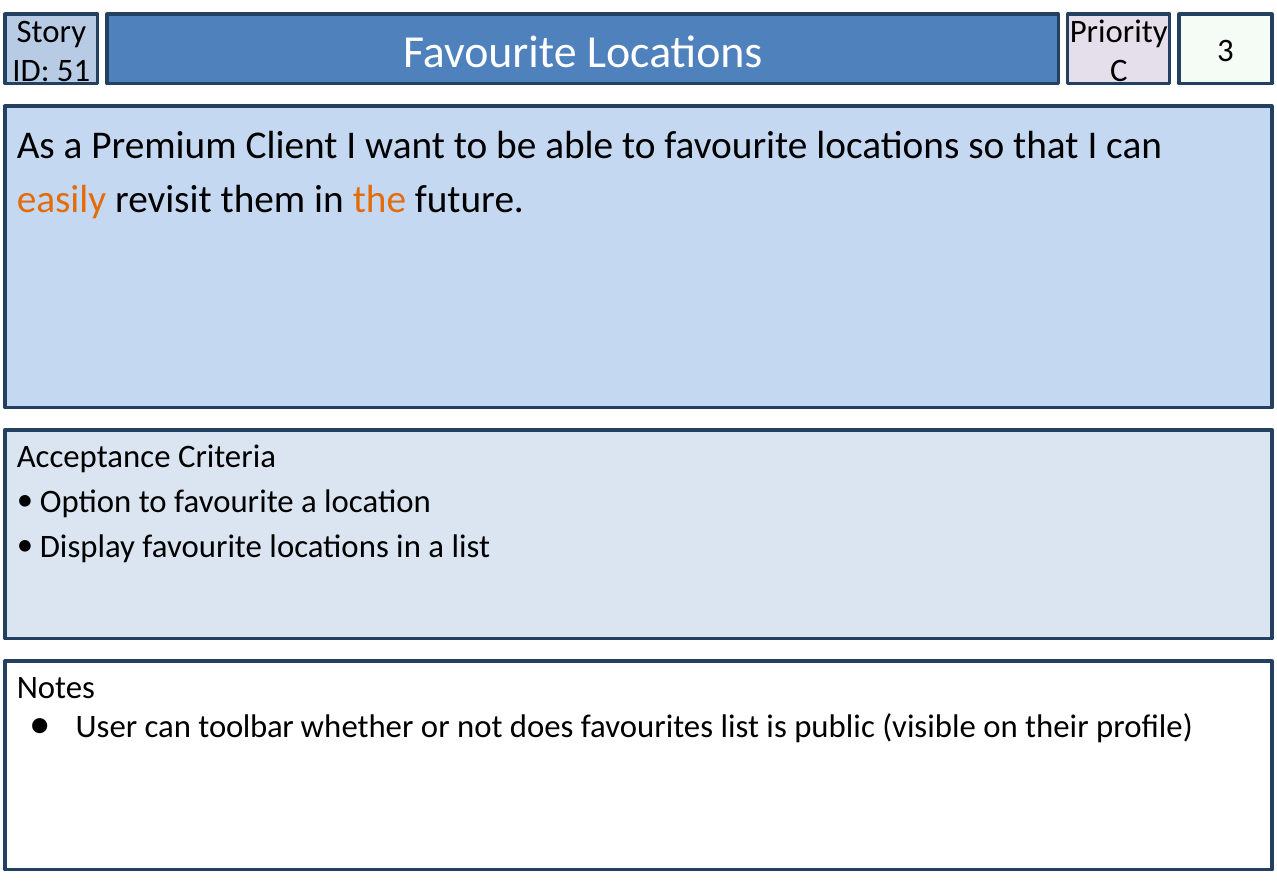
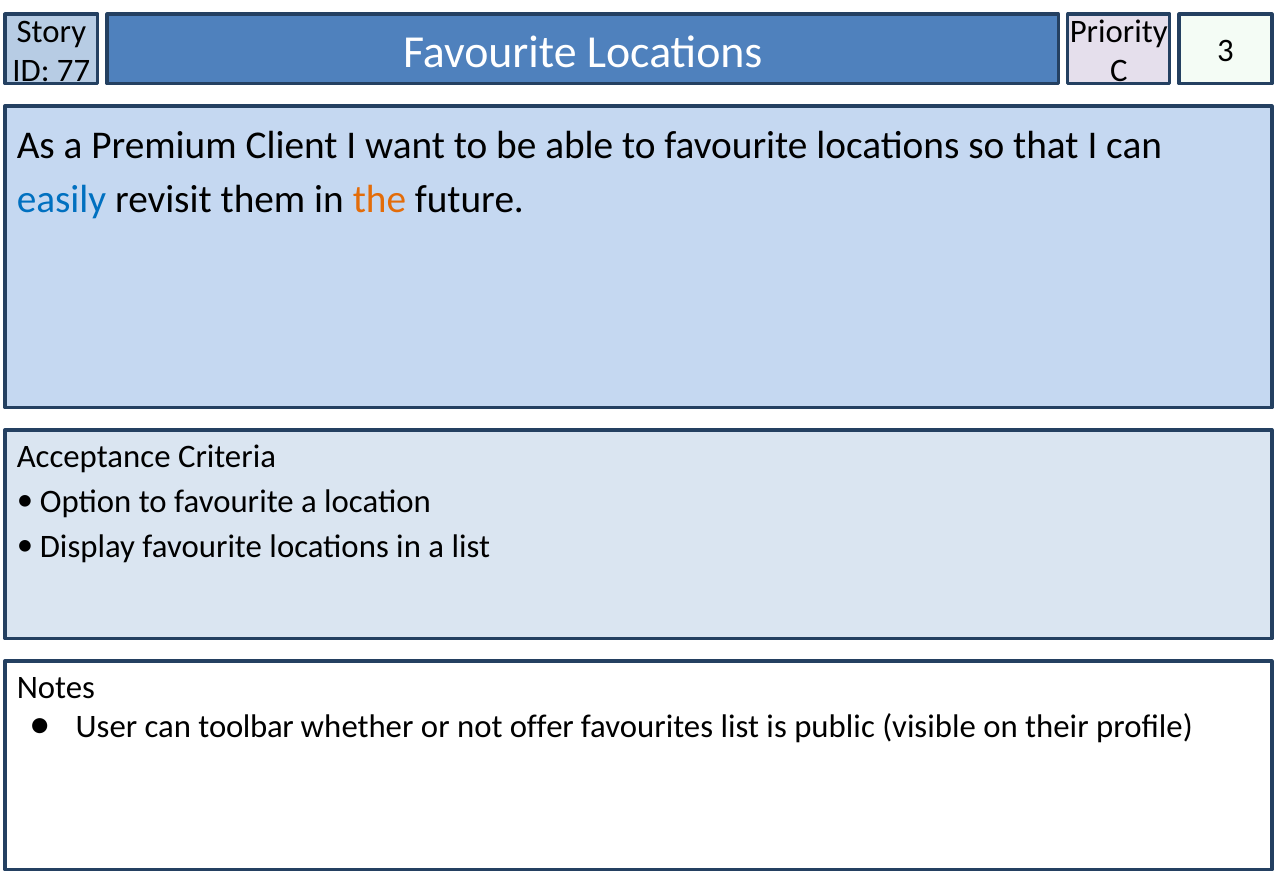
51: 51 -> 77
easily colour: orange -> blue
does: does -> offer
